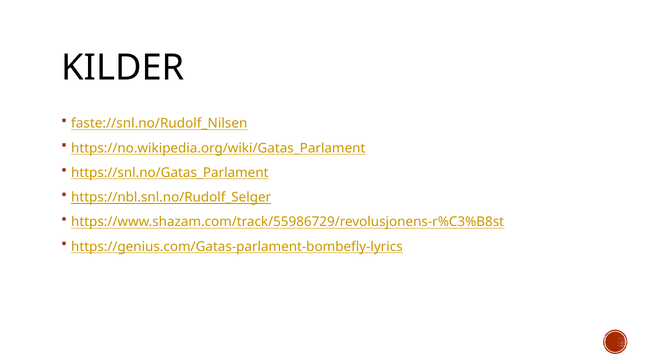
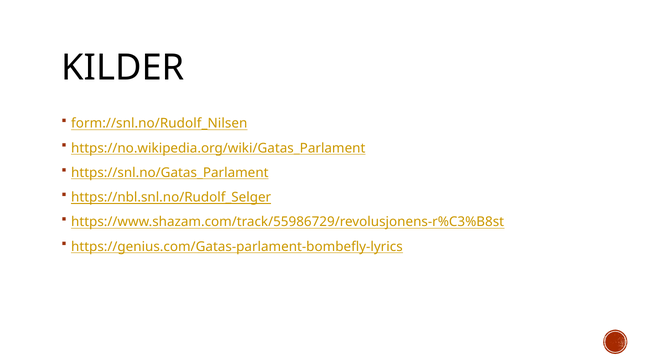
faste://snl.no/Rudolf_Nilsen: faste://snl.no/Rudolf_Nilsen -> form://snl.no/Rudolf_Nilsen
